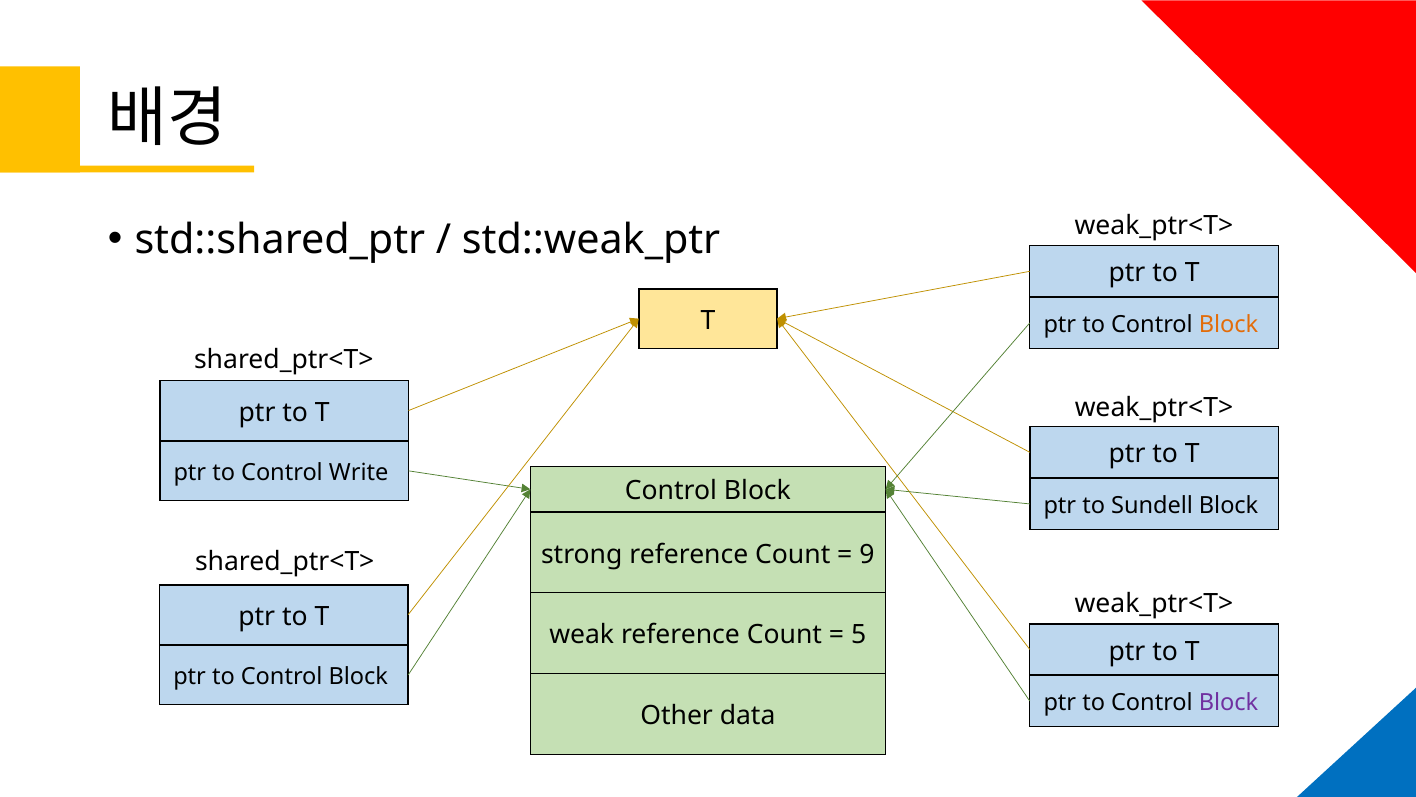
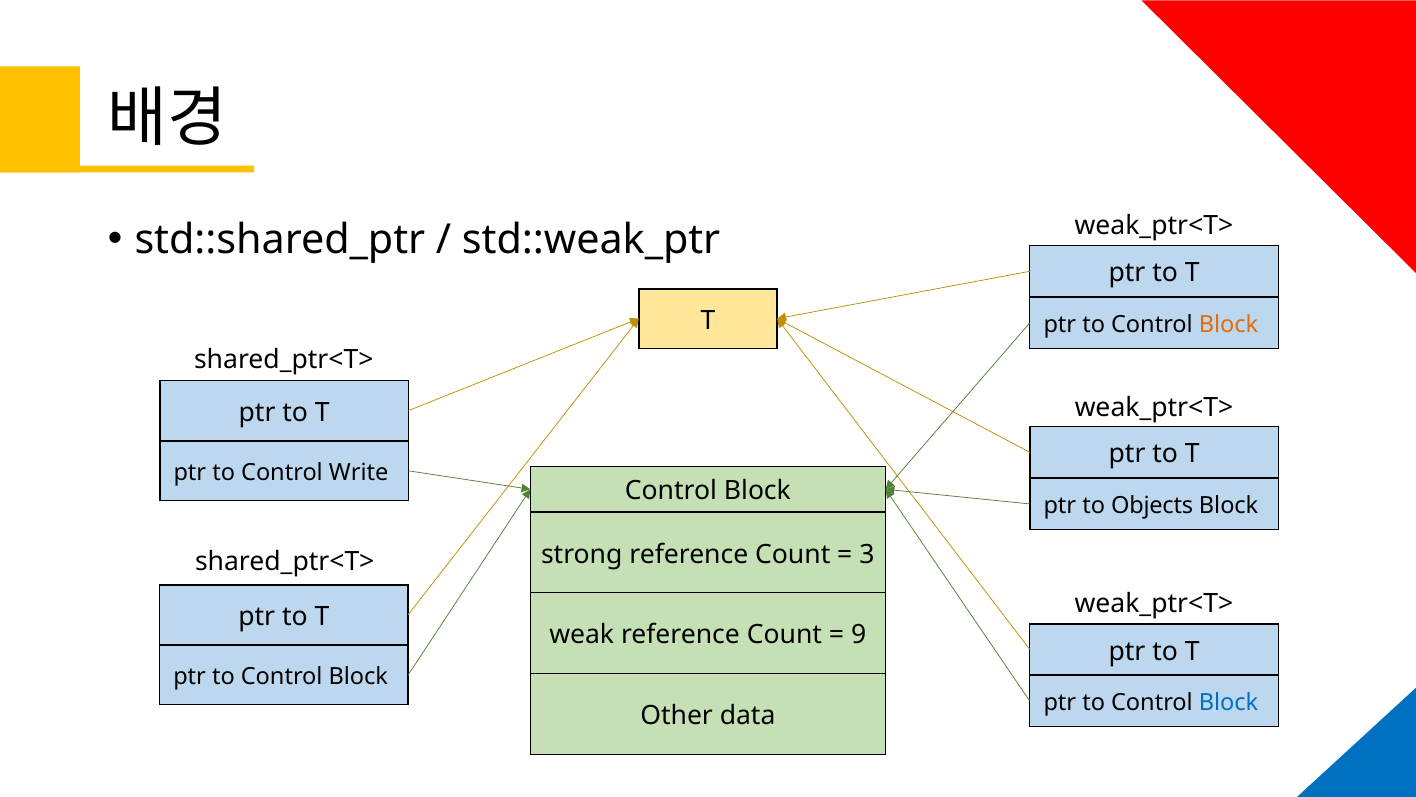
Sundell: Sundell -> Objects
9: 9 -> 3
5: 5 -> 9
Block at (1229, 702) colour: purple -> blue
